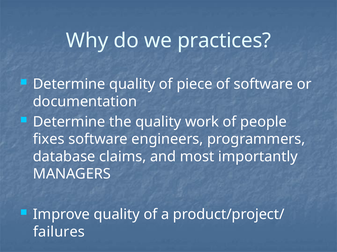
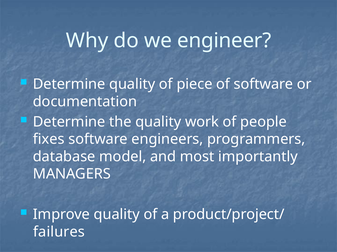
practices: practices -> engineer
claims: claims -> model
